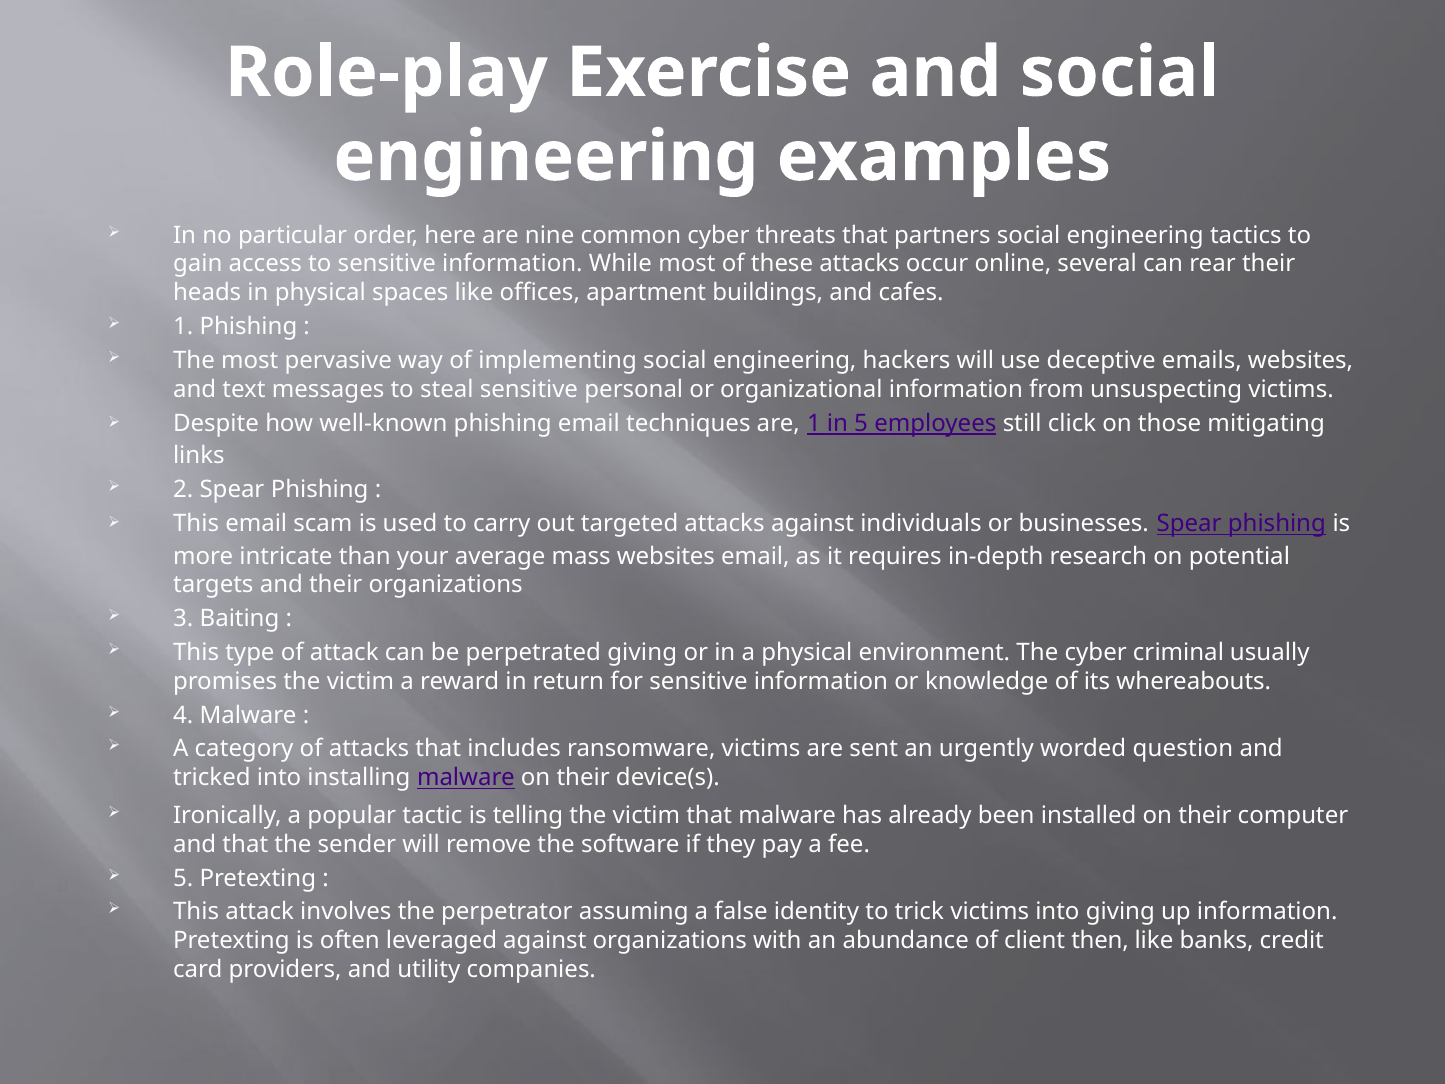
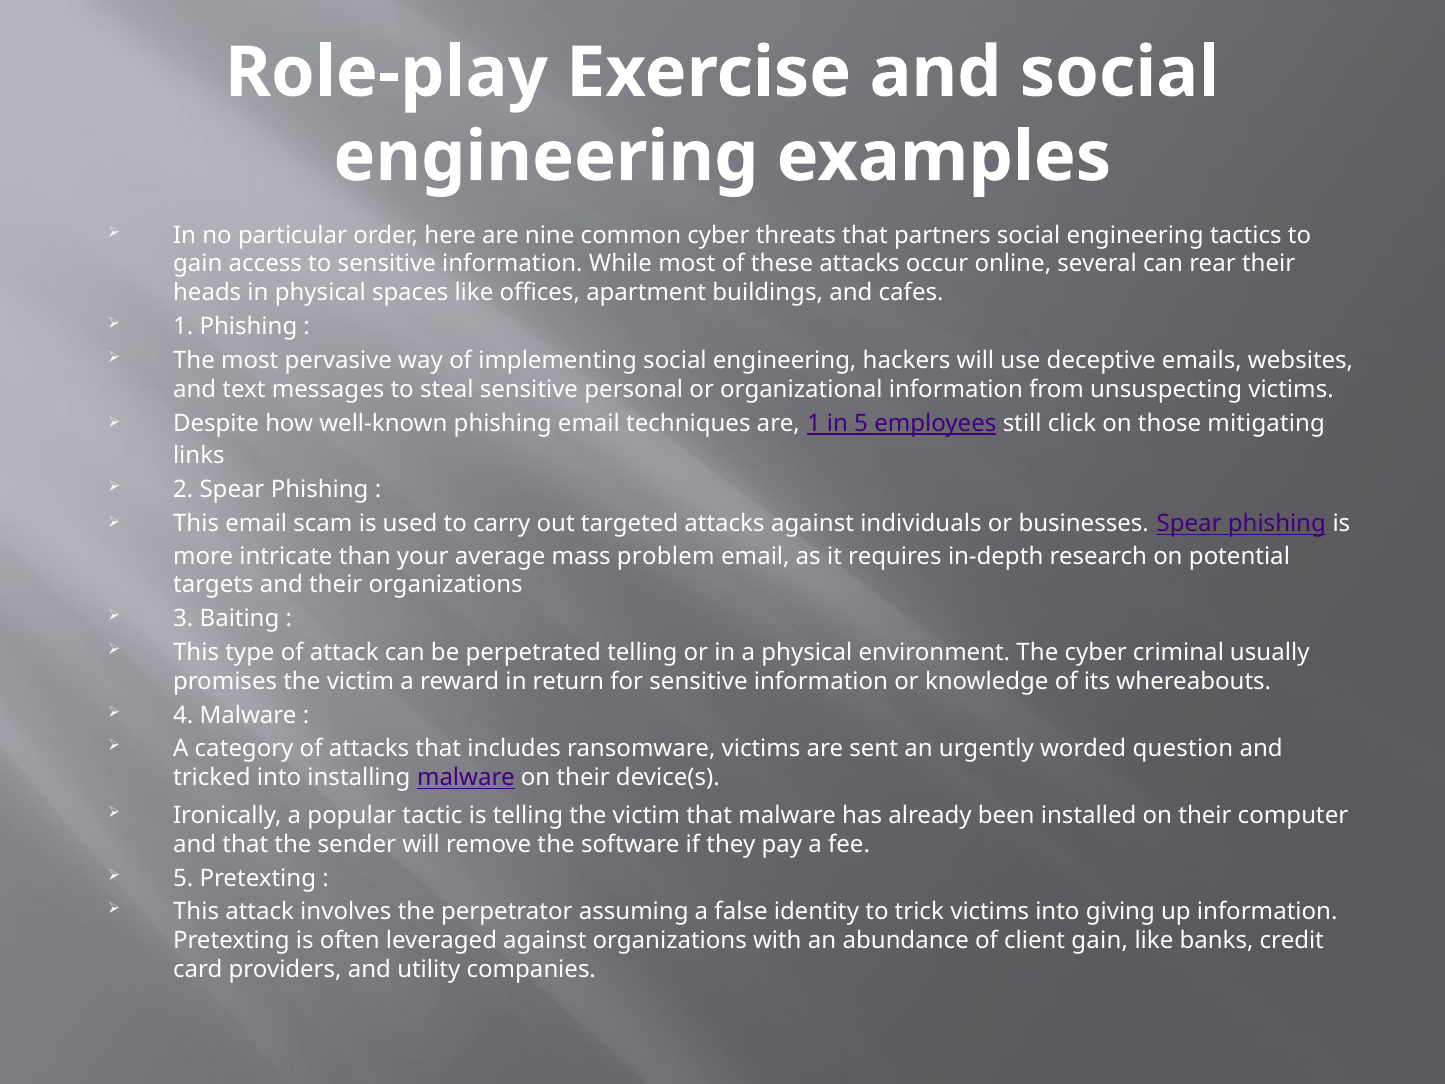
mass websites: websites -> problem
perpetrated giving: giving -> telling
client then: then -> gain
